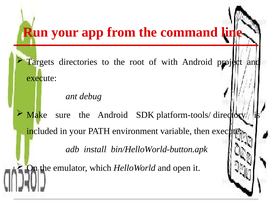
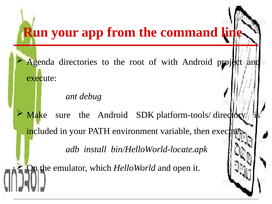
Targets: Targets -> Agenda
bin/HelloWorld-button.apk: bin/HelloWorld-button.apk -> bin/HelloWorld-locate.apk
